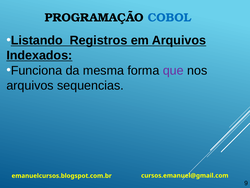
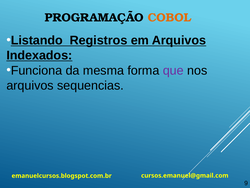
COBOL colour: blue -> orange
